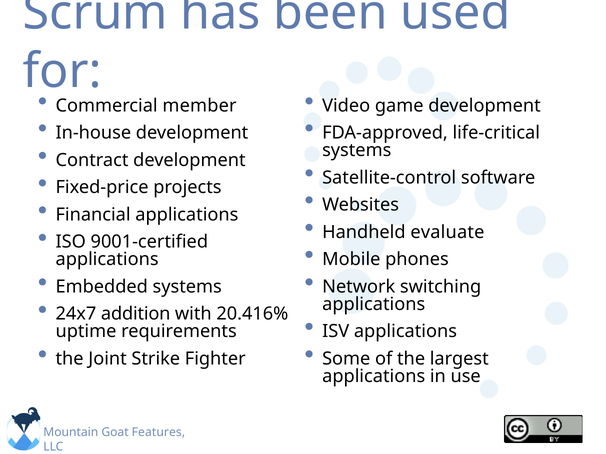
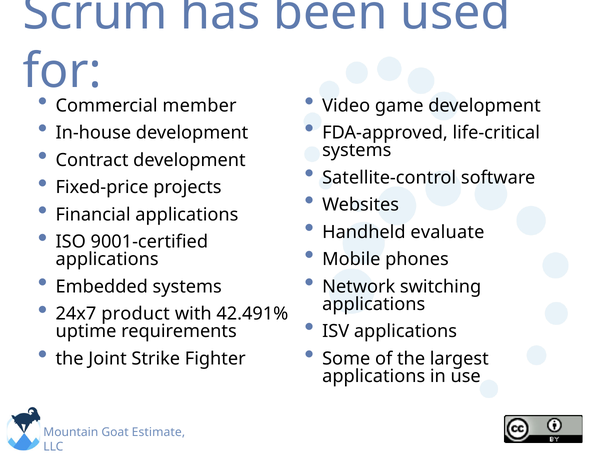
addition: addition -> product
20.416%: 20.416% -> 42.491%
Features: Features -> Estimate
